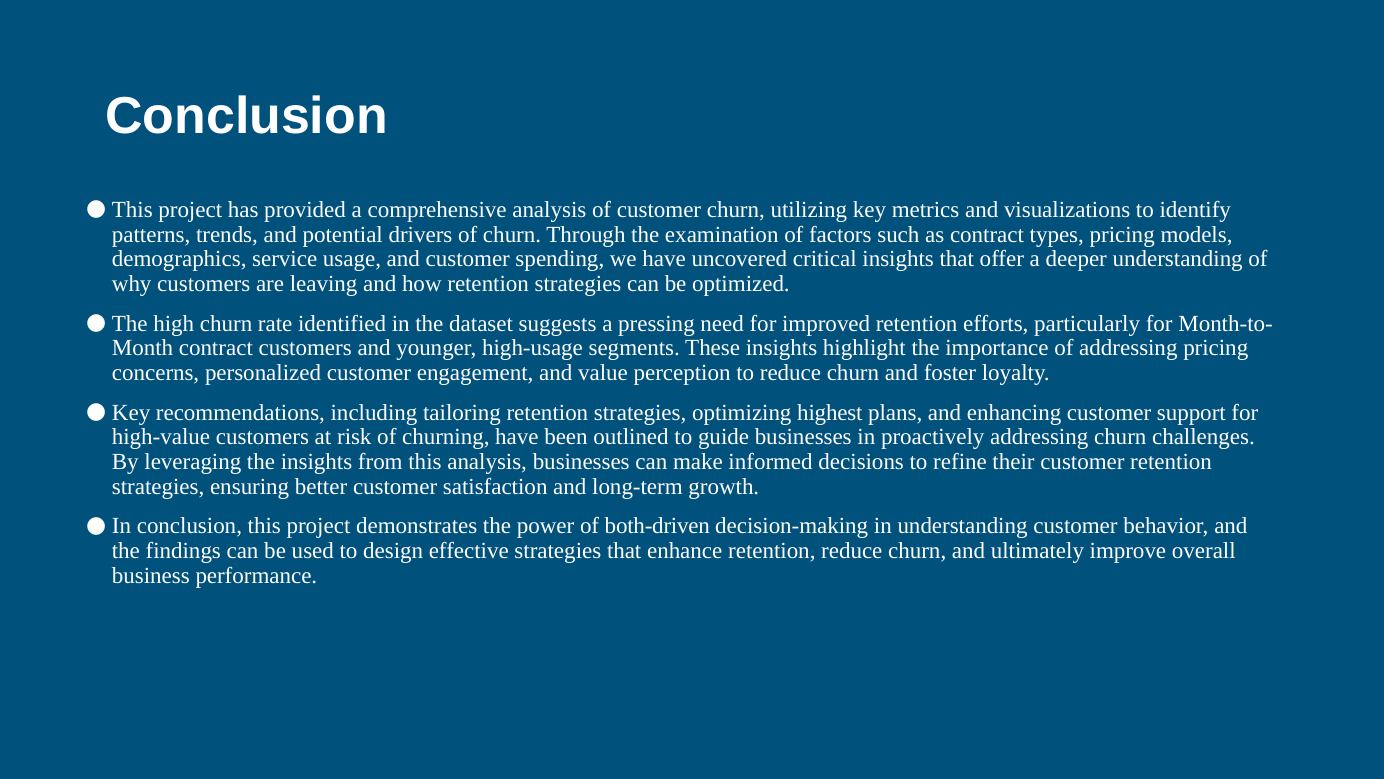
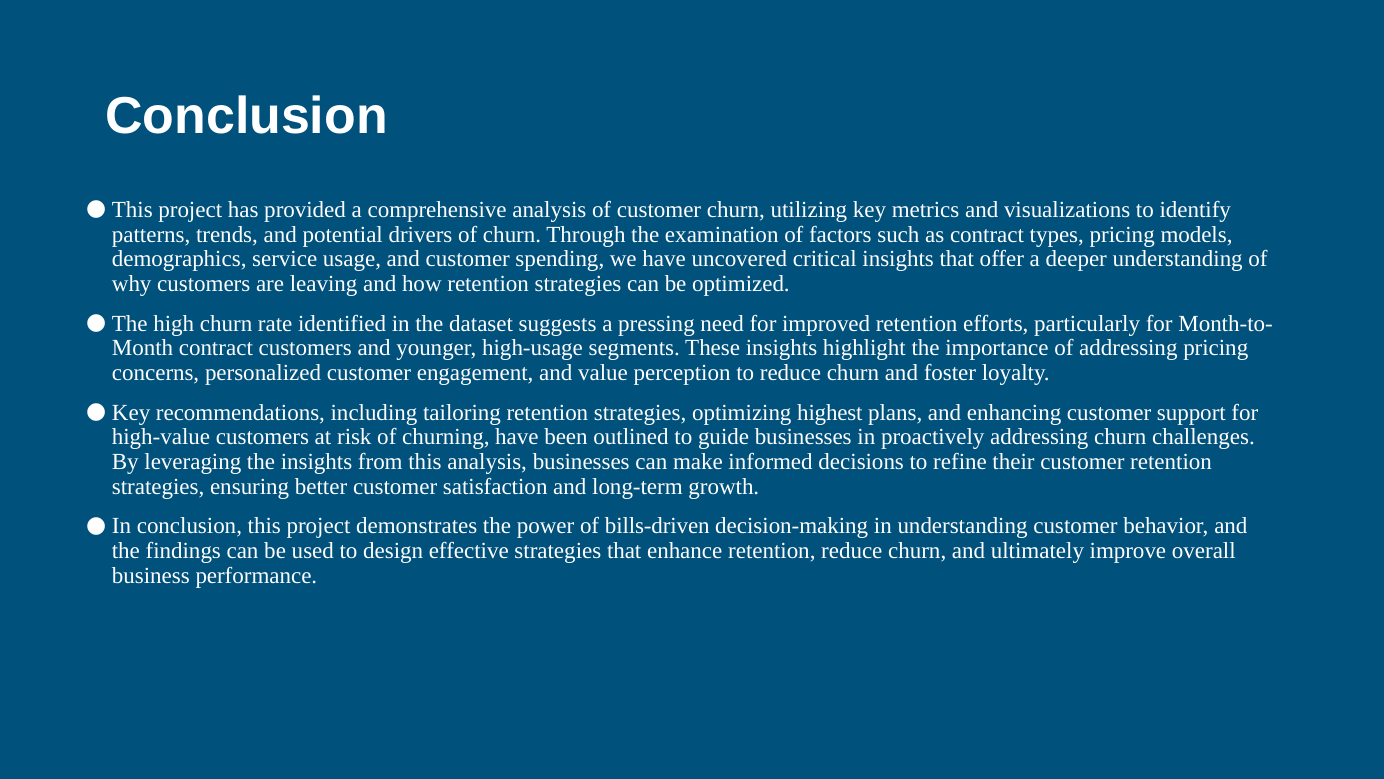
both-driven: both-driven -> bills-driven
